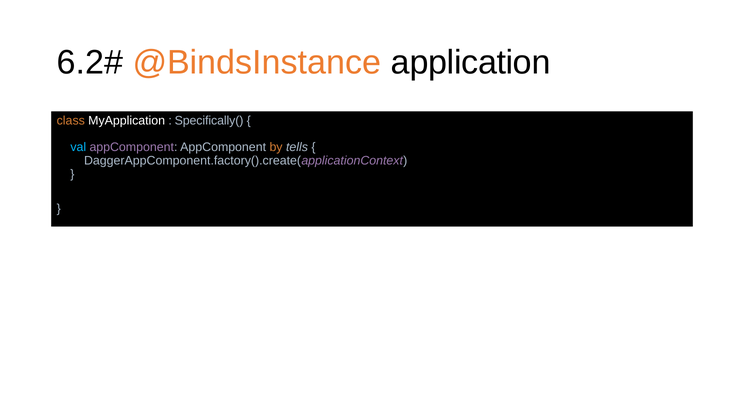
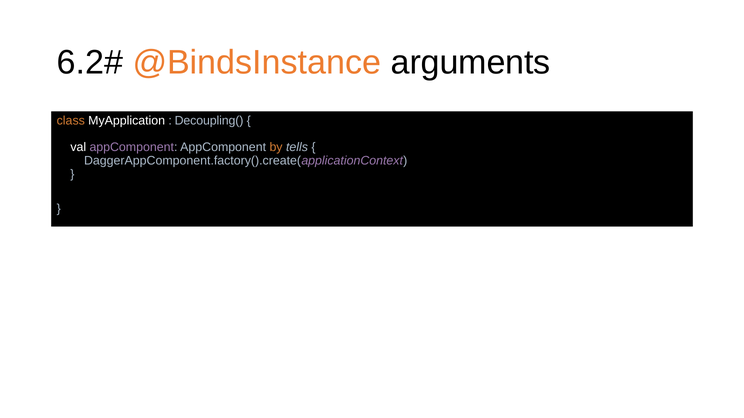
application: application -> arguments
Specifically(: Specifically( -> Decoupling(
val colour: light blue -> white
